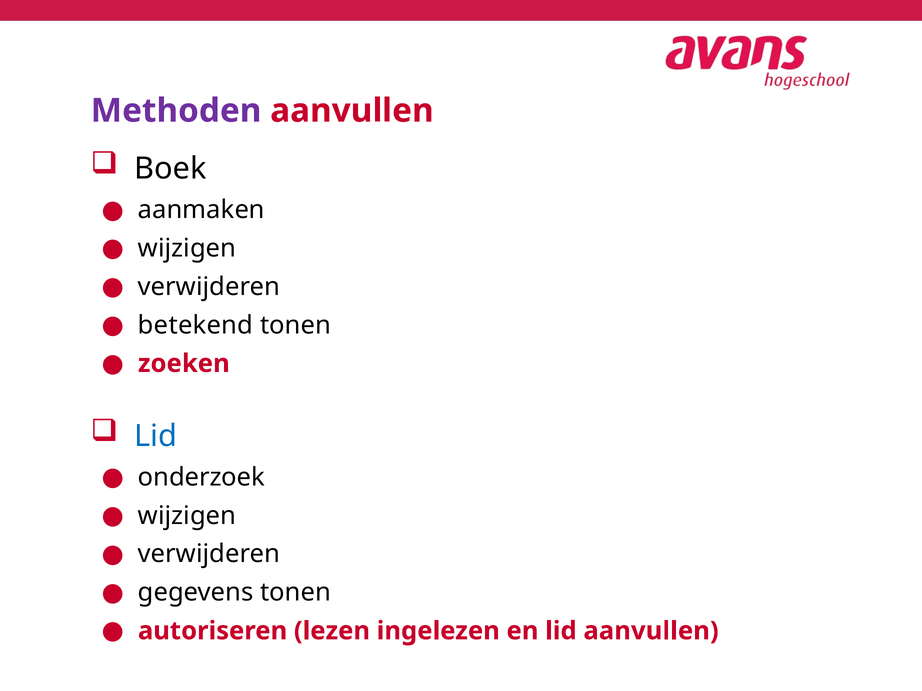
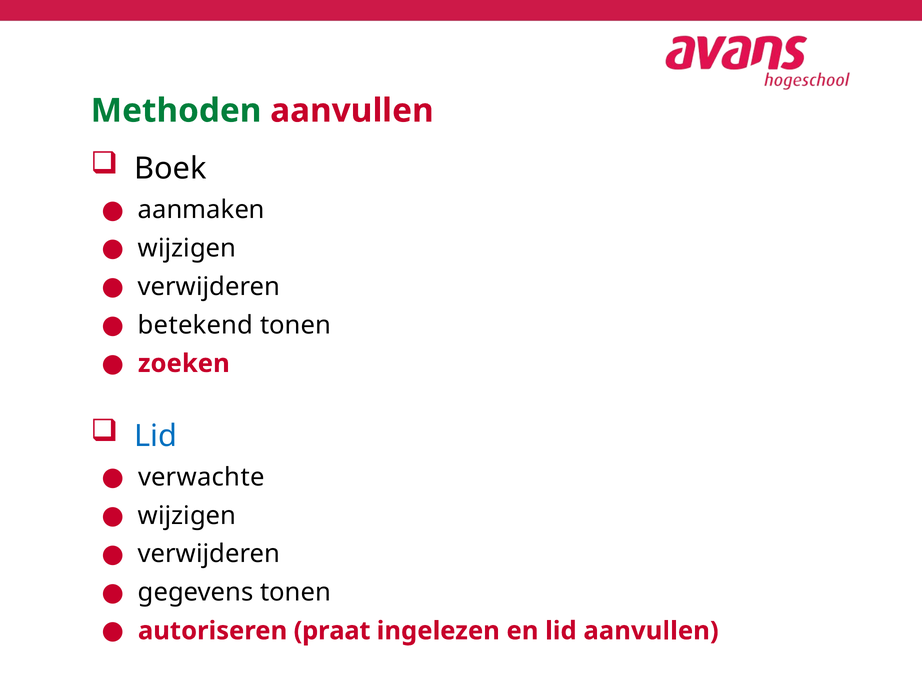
Methoden colour: purple -> green
onderzoek: onderzoek -> verwachte
lezen: lezen -> praat
